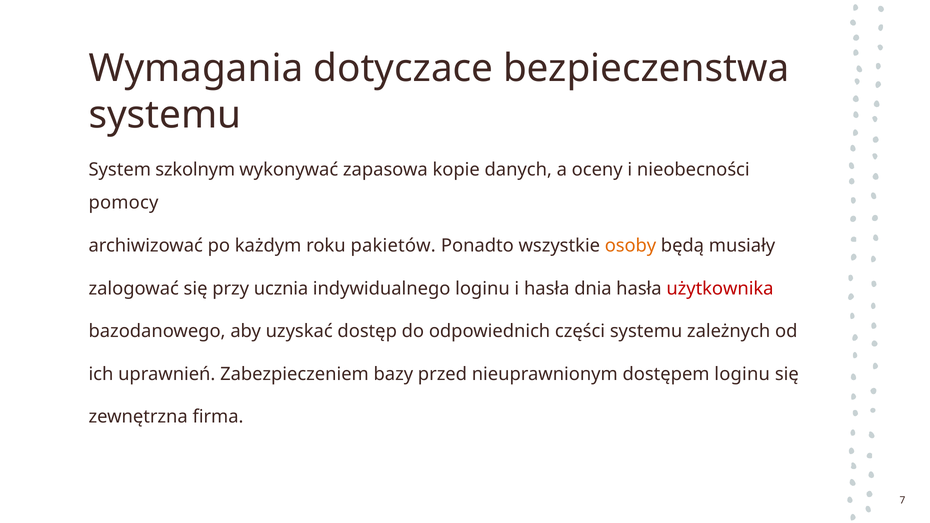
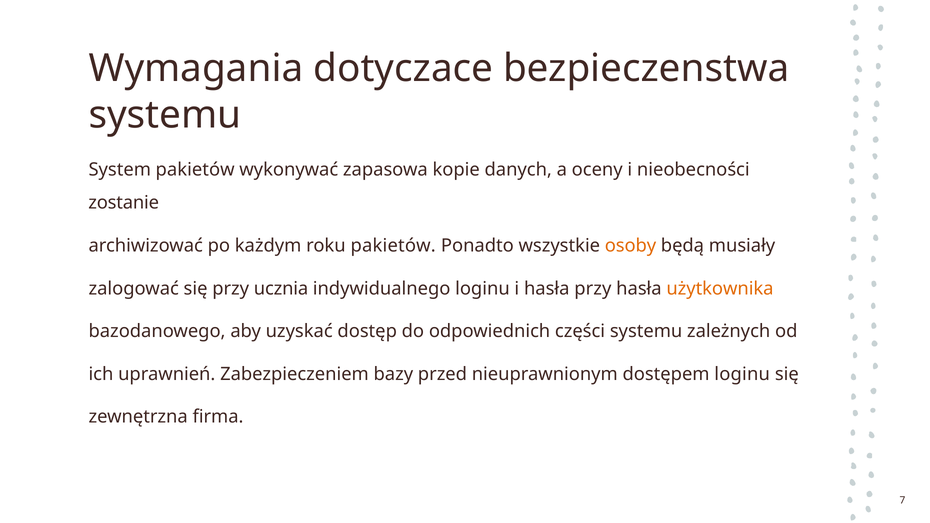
System szkolnym: szkolnym -> pakietów
pomocy: pomocy -> zostanie
hasła dnia: dnia -> przy
użytkownika colour: red -> orange
